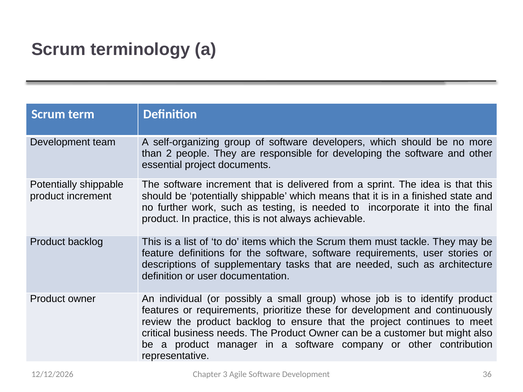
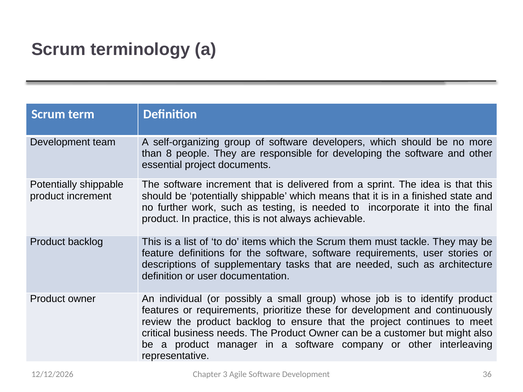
2: 2 -> 8
contribution: contribution -> interleaving
